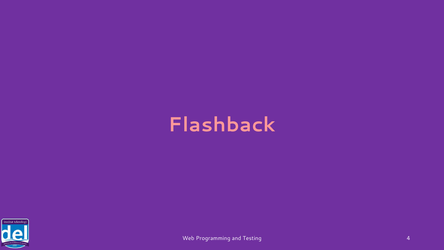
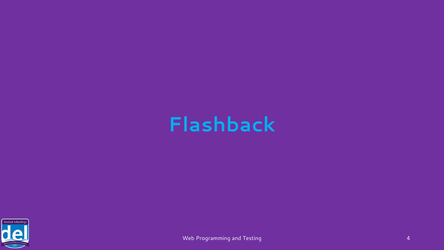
Flashback colour: pink -> light blue
